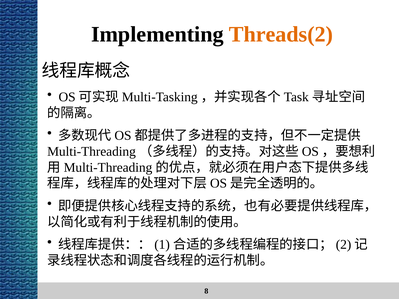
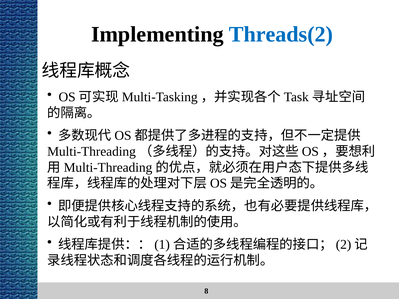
Threads(2 colour: orange -> blue
